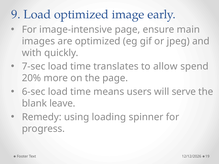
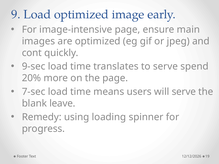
with: with -> cont
7-sec: 7-sec -> 9-sec
to allow: allow -> serve
6-sec: 6-sec -> 7-sec
